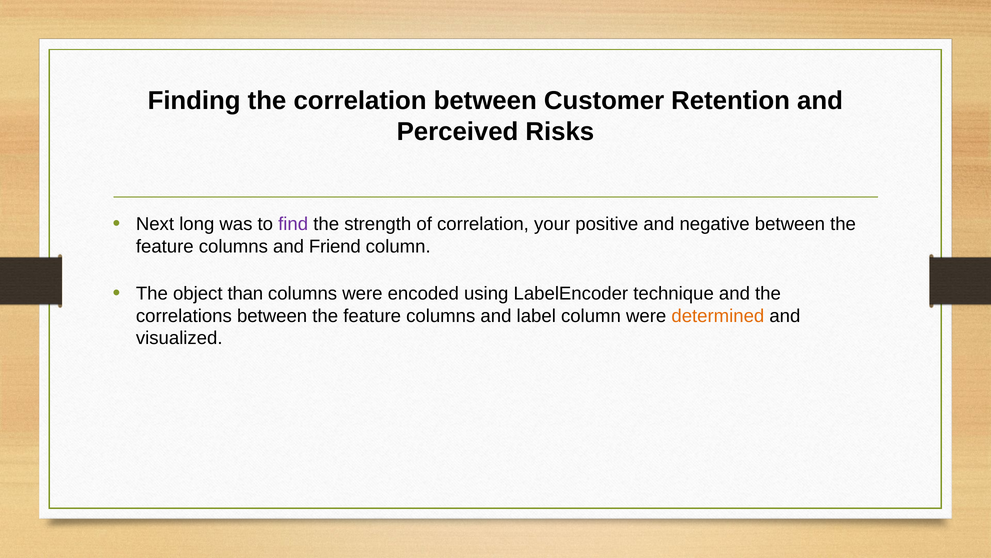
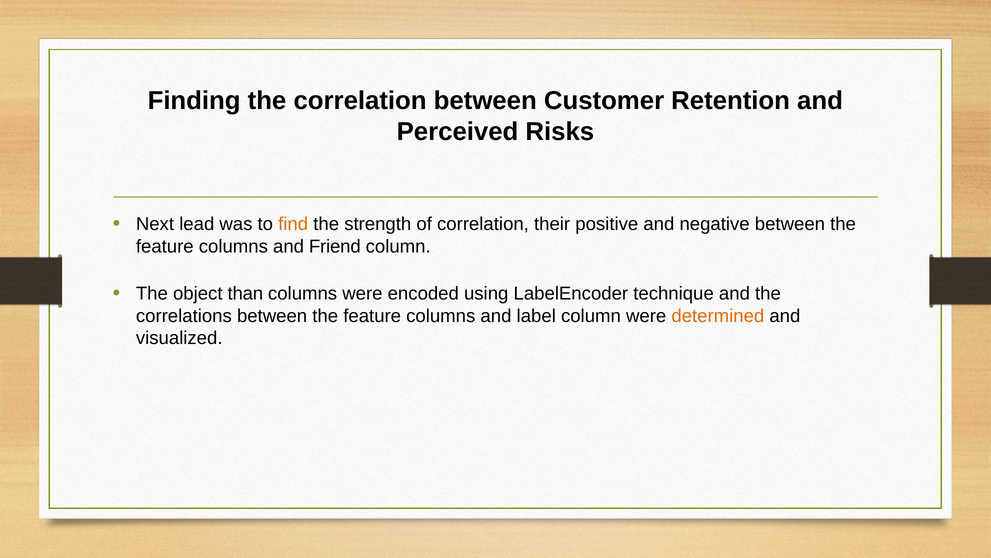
long: long -> lead
find colour: purple -> orange
your: your -> their
